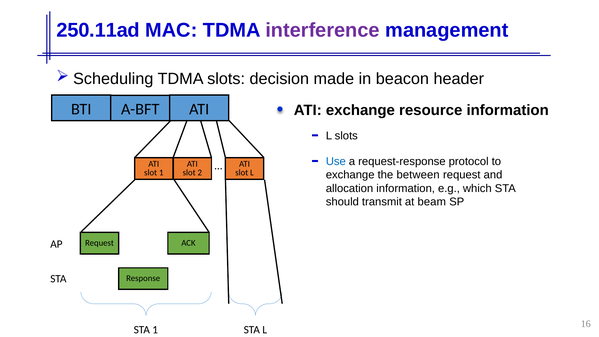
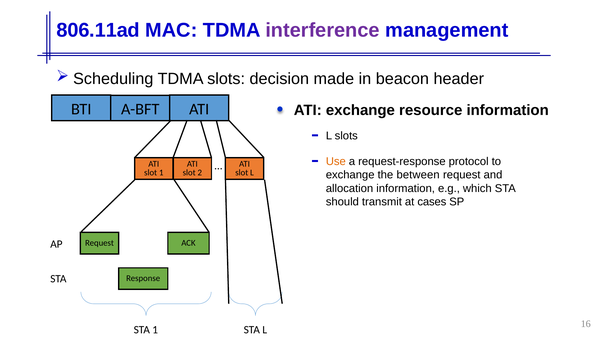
250.11ad: 250.11ad -> 806.11ad
Use colour: blue -> orange
beam: beam -> cases
